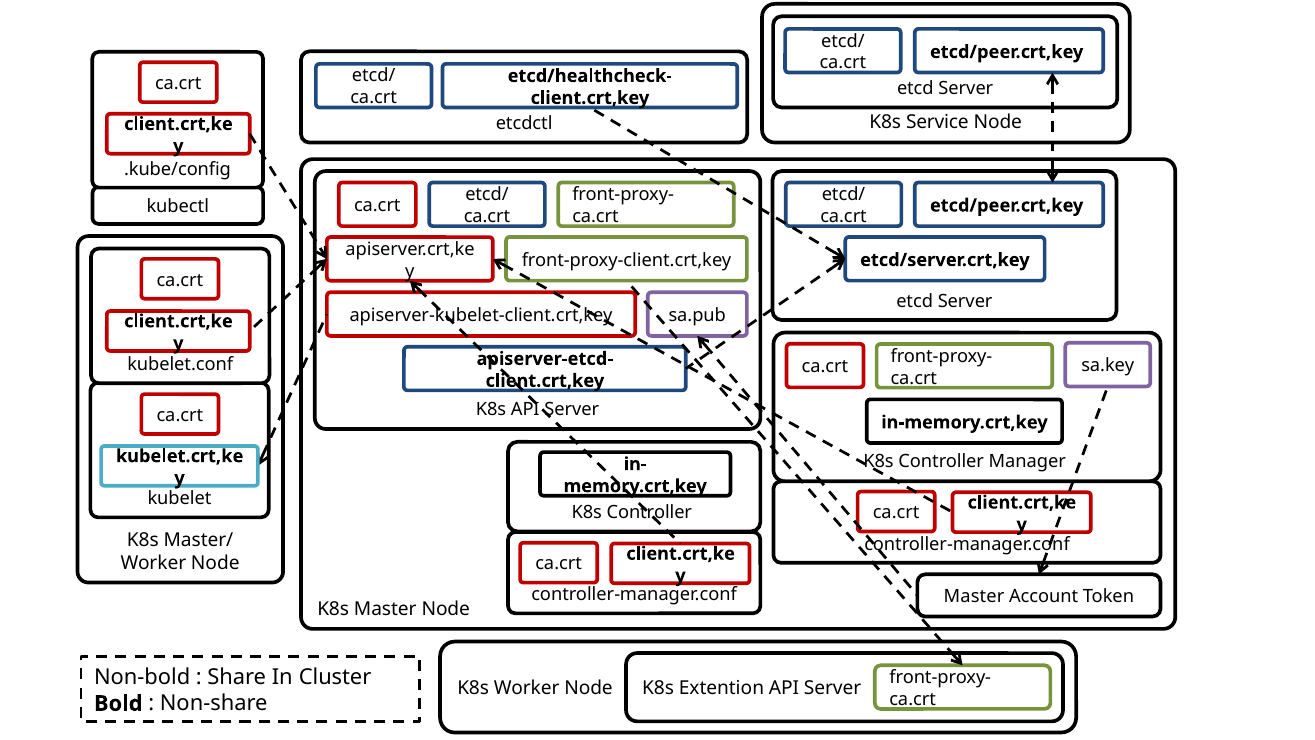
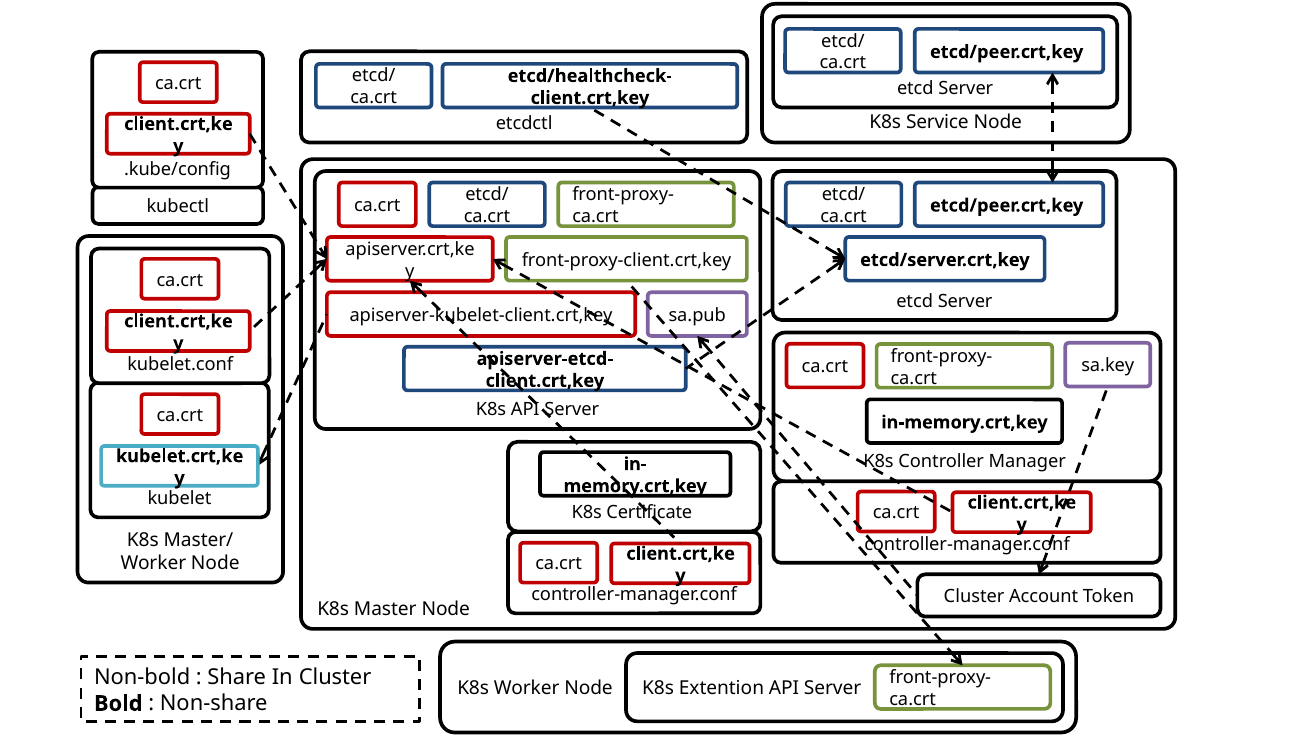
Controller at (649, 512): Controller -> Certificate
Master at (974, 596): Master -> Cluster
